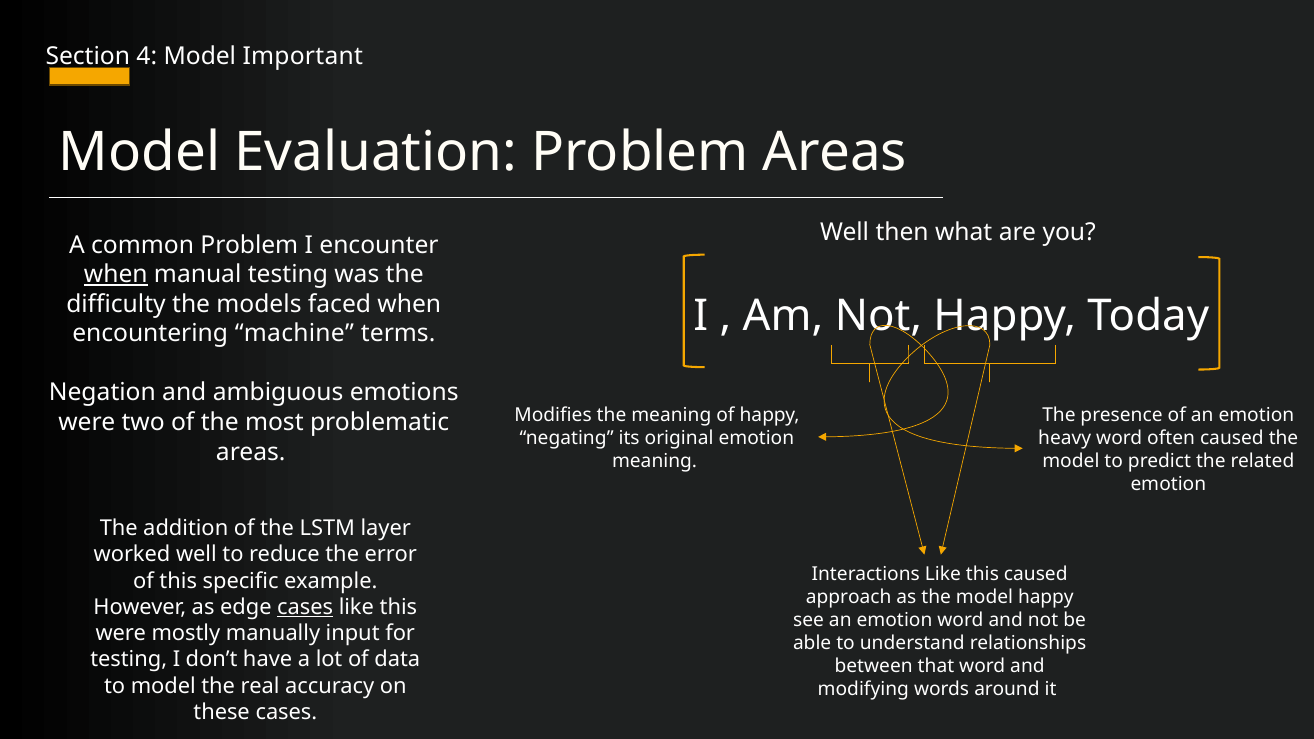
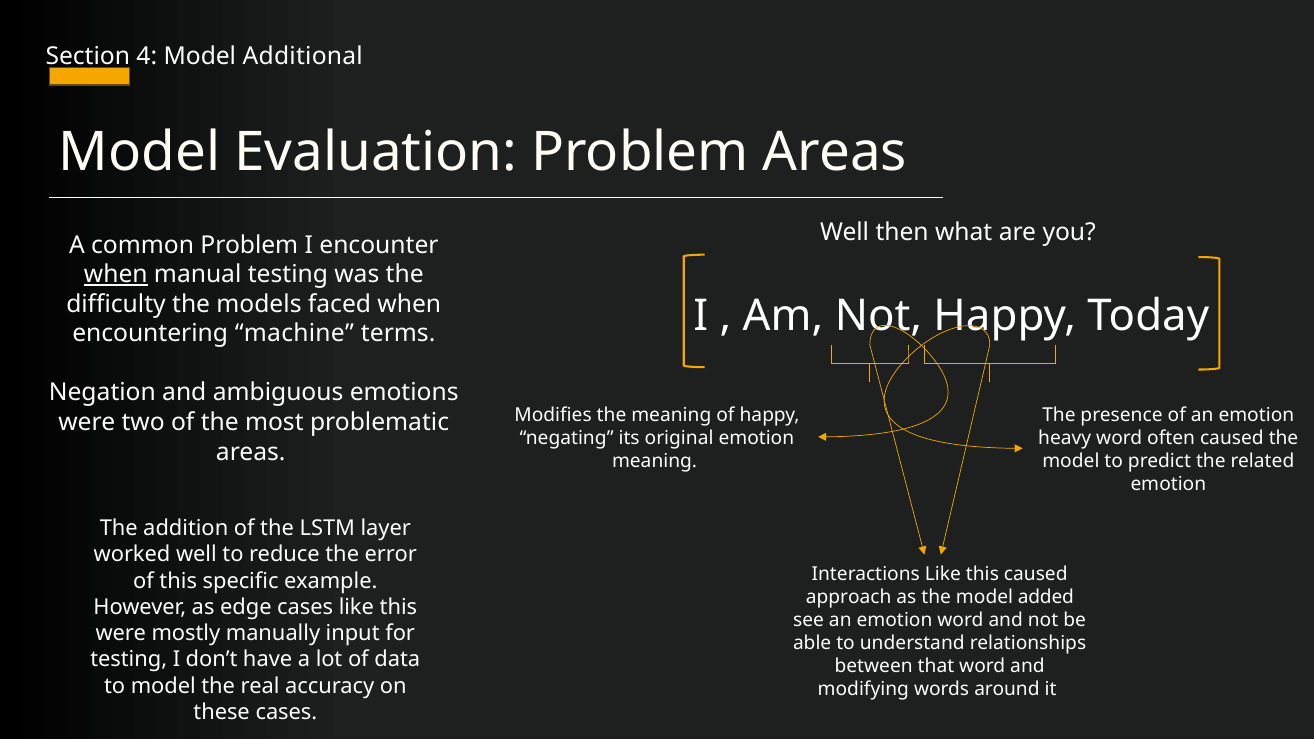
Important: Important -> Additional
model happy: happy -> added
cases at (305, 607) underline: present -> none
